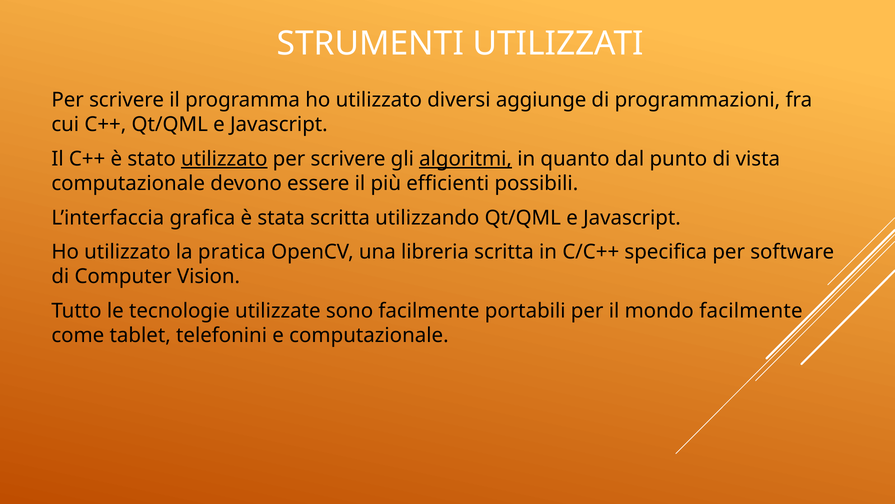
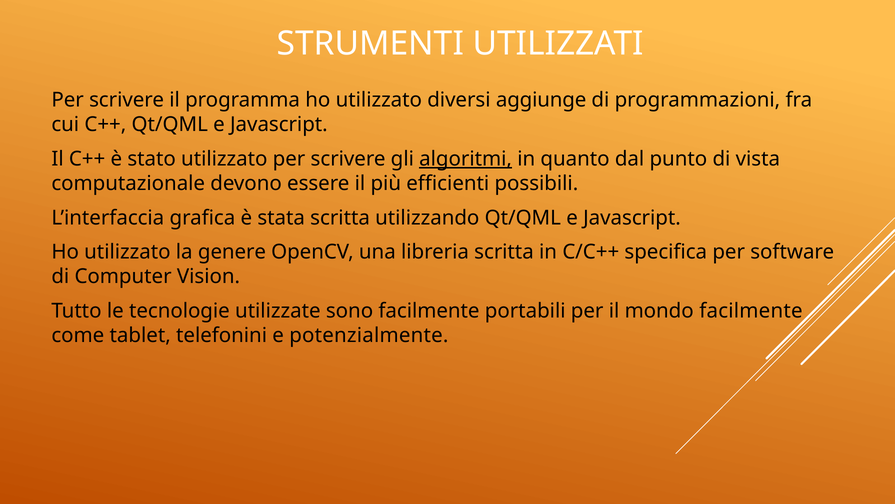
utilizzato at (224, 159) underline: present -> none
pratica: pratica -> genere
e computazionale: computazionale -> potenzialmente
